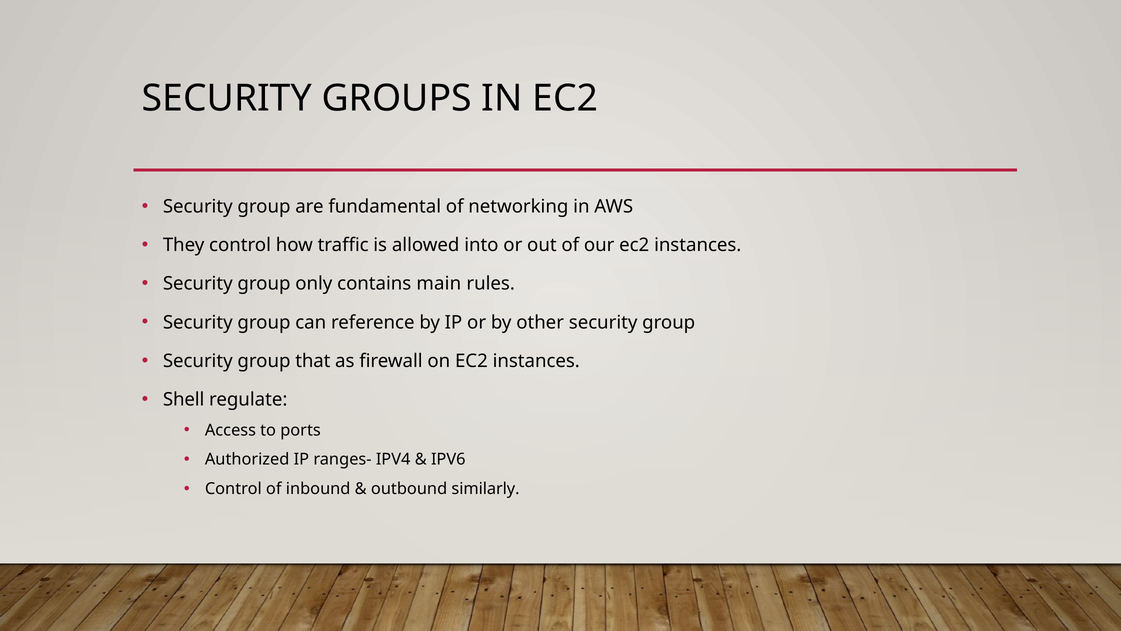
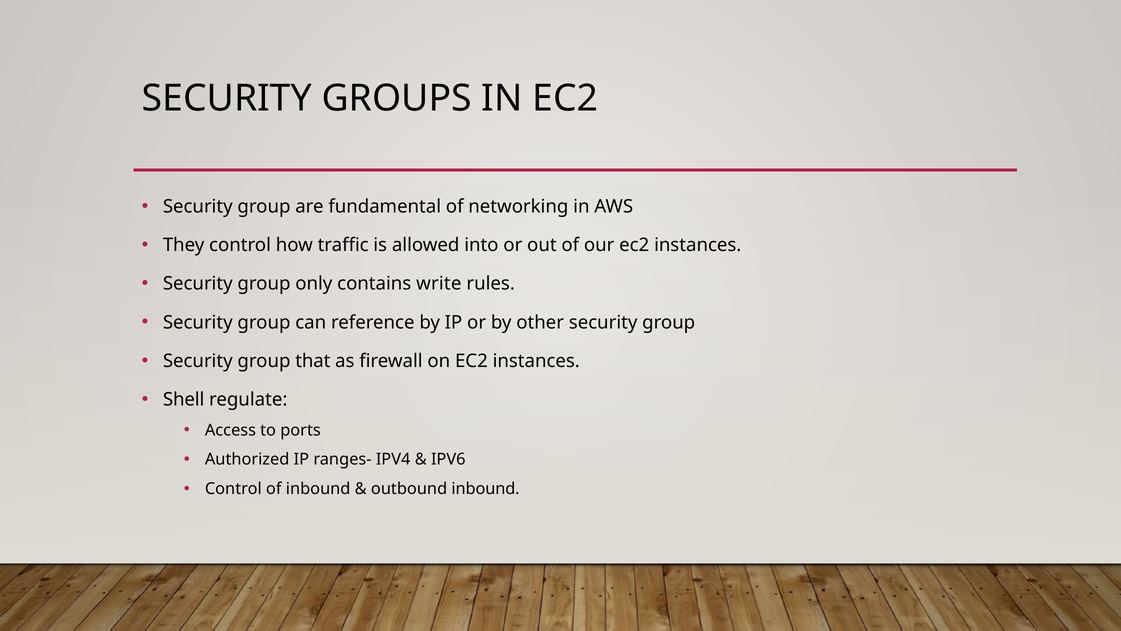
main: main -> write
outbound similarly: similarly -> inbound
